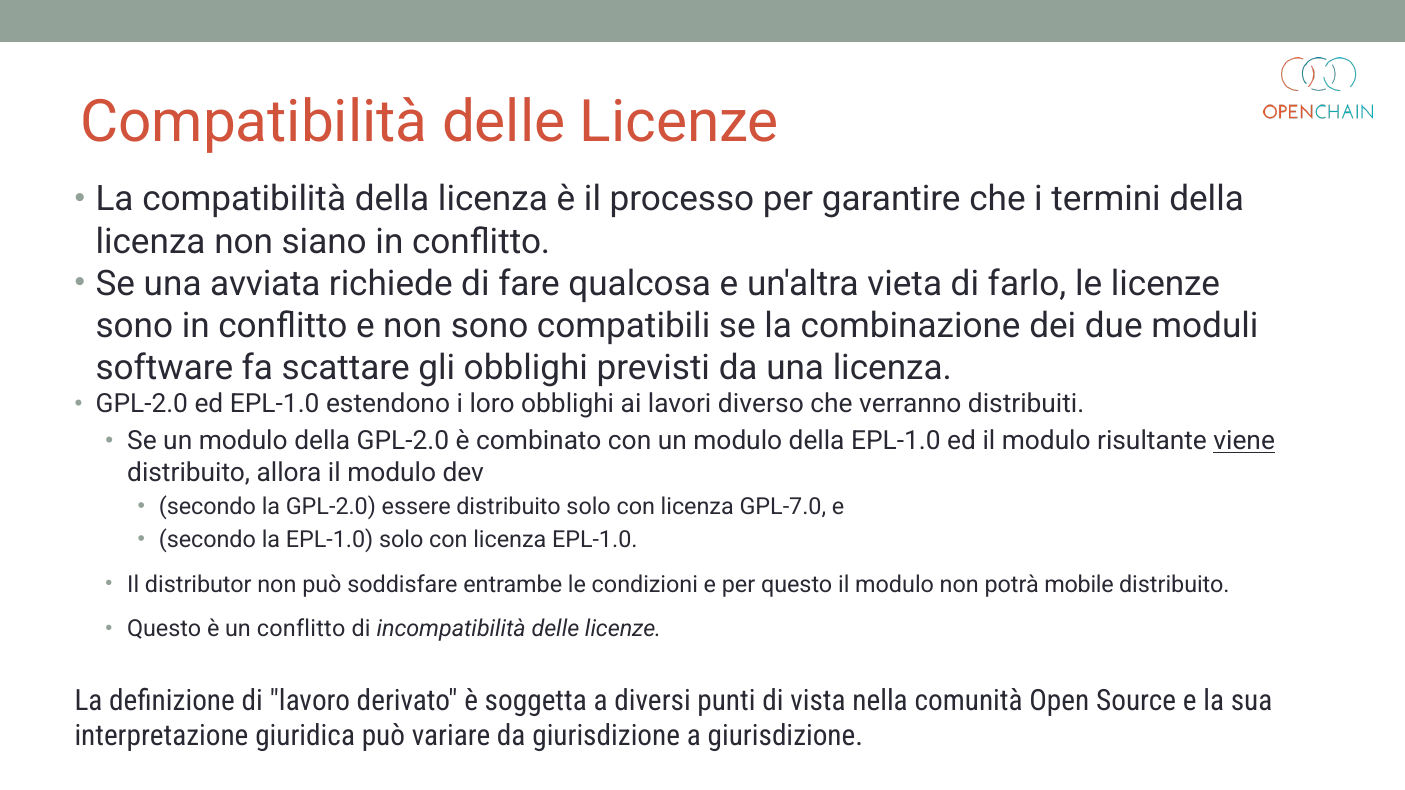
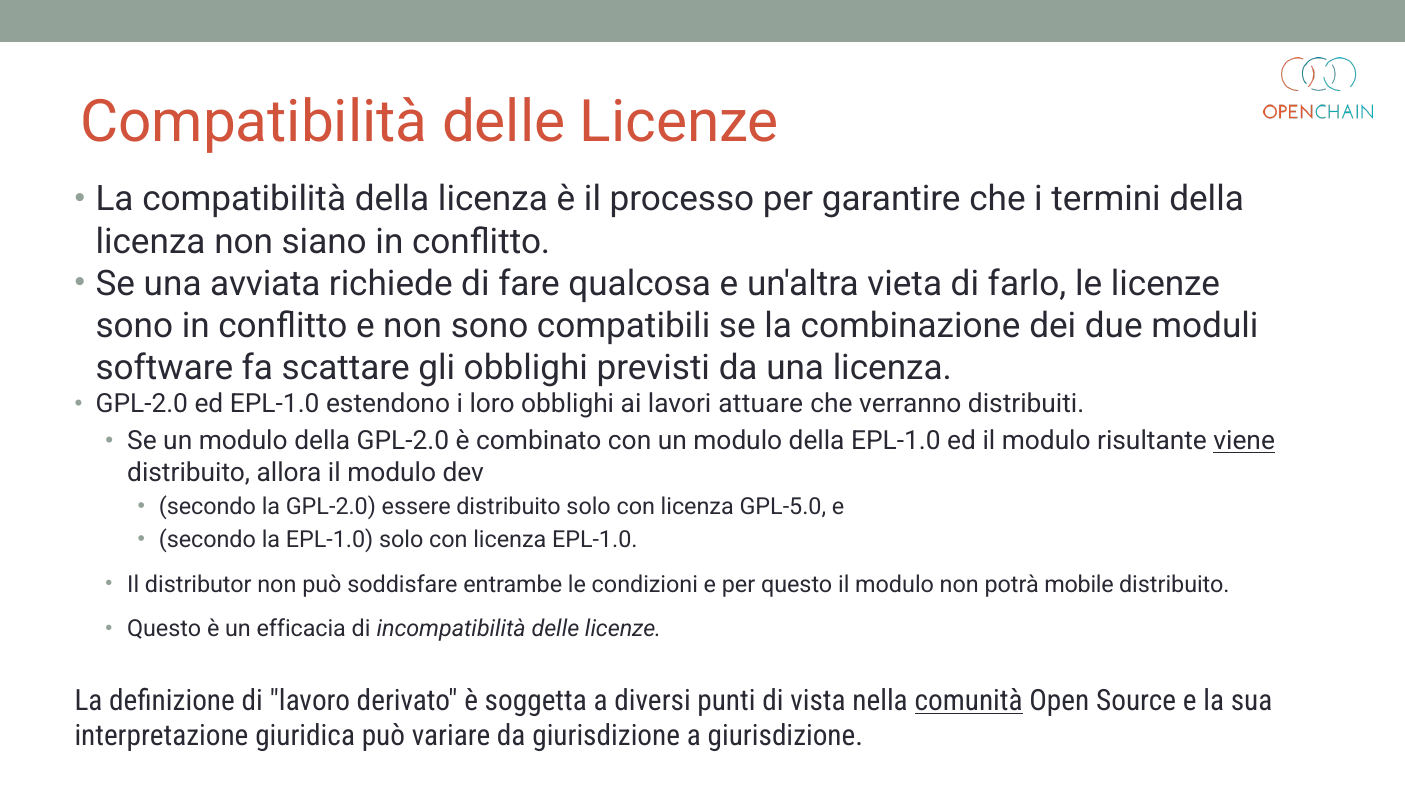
diverso: diverso -> attuare
GPL-7.0: GPL-7.0 -> GPL-5.0
un conflitto: conflitto -> efficacia
comunità underline: none -> present
